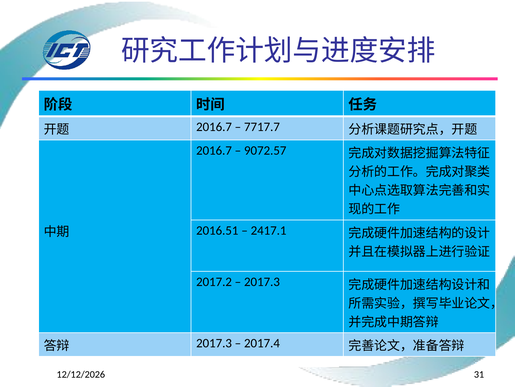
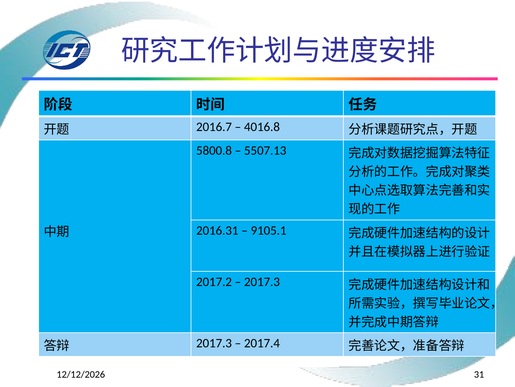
7717.7: 7717.7 -> 4016.8
2016.7 at (214, 150): 2016.7 -> 5800.8
9072.57: 9072.57 -> 5507.13
2016.51: 2016.51 -> 2016.31
2417.1: 2417.1 -> 9105.1
